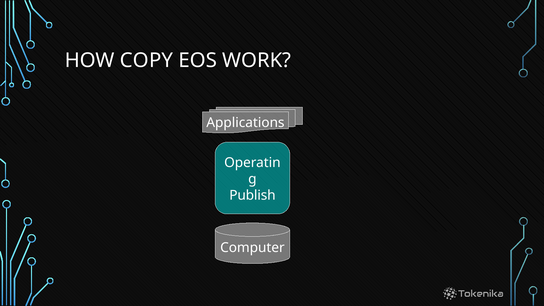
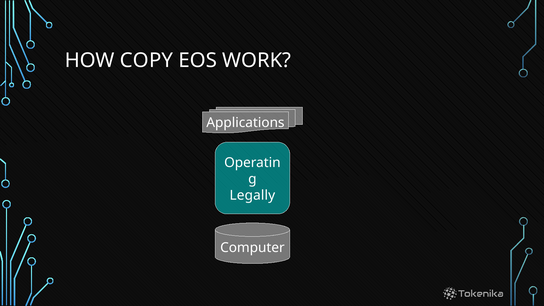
Publish: Publish -> Legally
